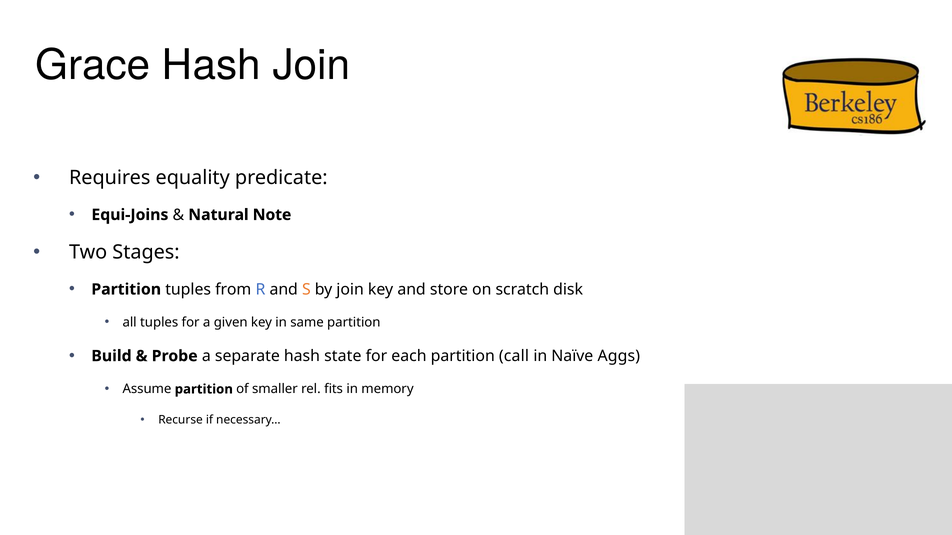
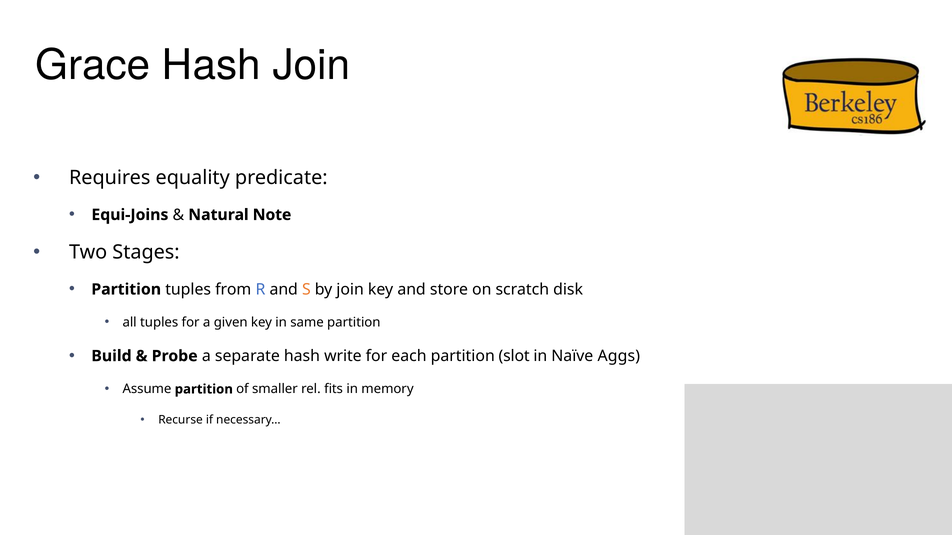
state: state -> write
call: call -> slot
